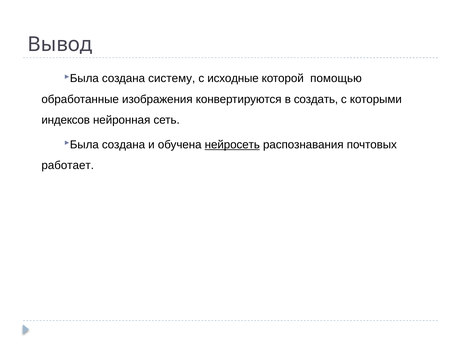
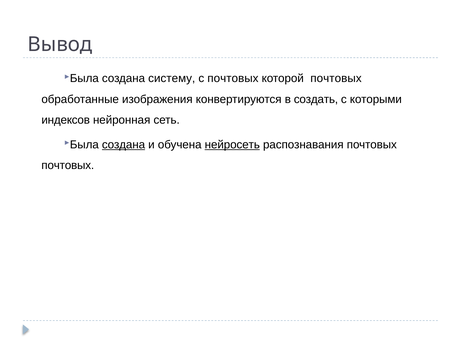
с исходные: исходные -> почтовых
которой помощью: помощью -> почтовых
создана at (124, 144) underline: none -> present
работает at (68, 165): работает -> почтовых
